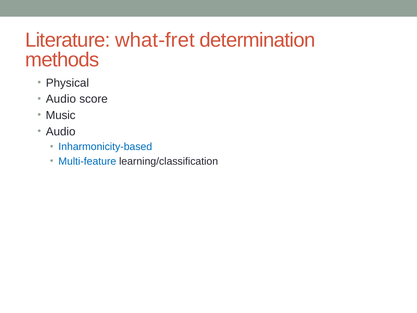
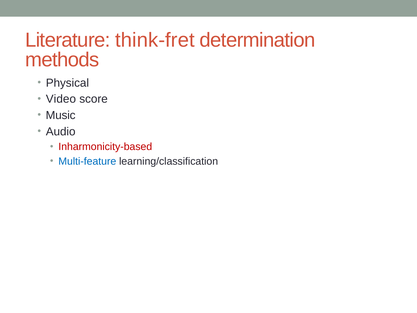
what-fret: what-fret -> think-fret
Audio at (61, 99): Audio -> Video
Inharmonicity-based colour: blue -> red
